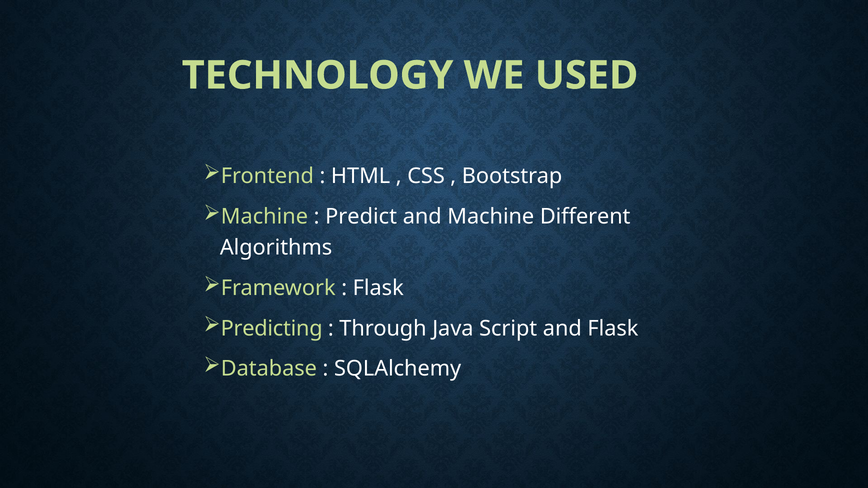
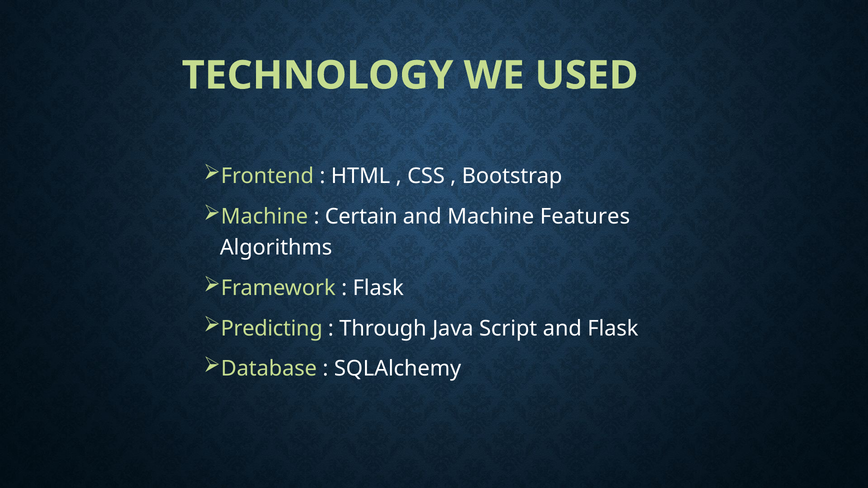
Predict: Predict -> Certain
Different: Different -> Features
